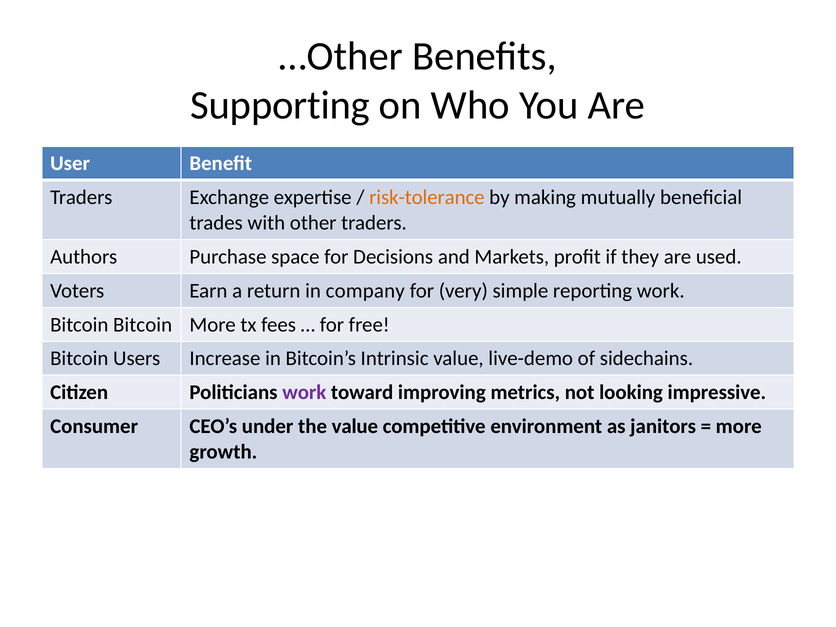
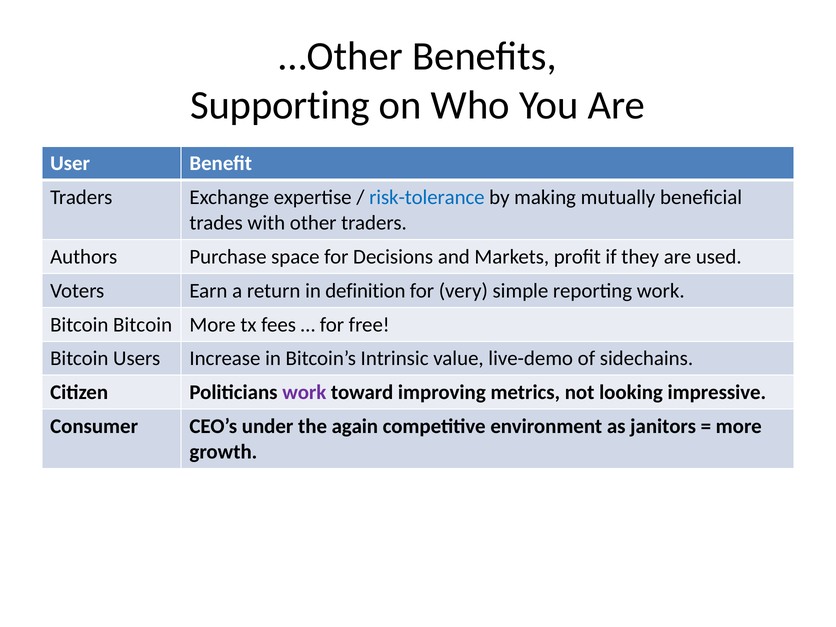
risk-tolerance colour: orange -> blue
company: company -> definition
the value: value -> again
